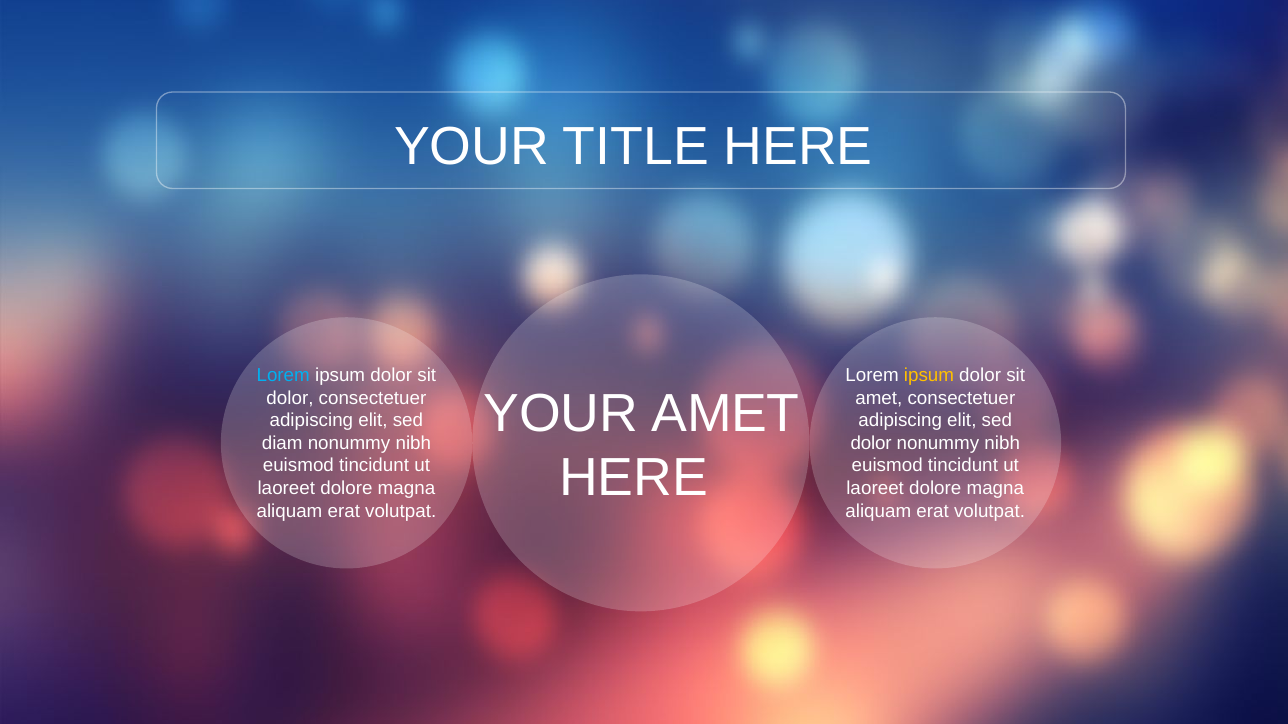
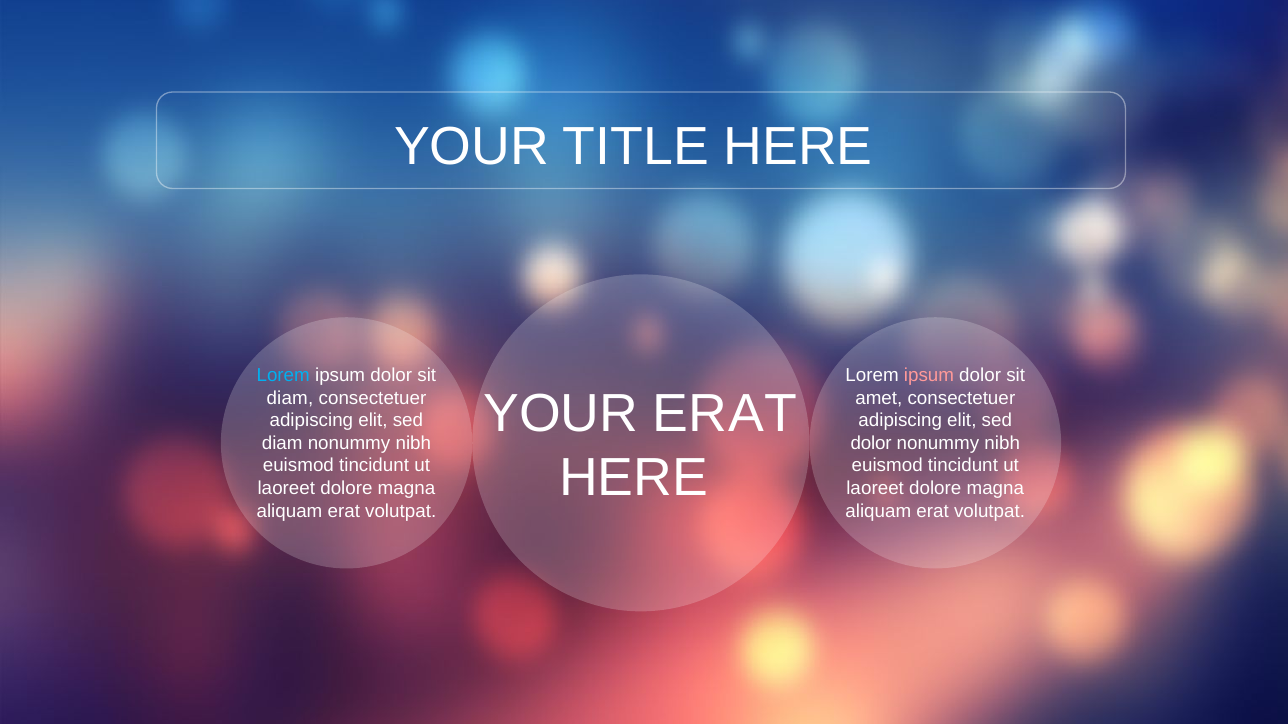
ipsum at (929, 376) colour: yellow -> pink
YOUR AMET: AMET -> ERAT
dolor at (290, 398): dolor -> diam
